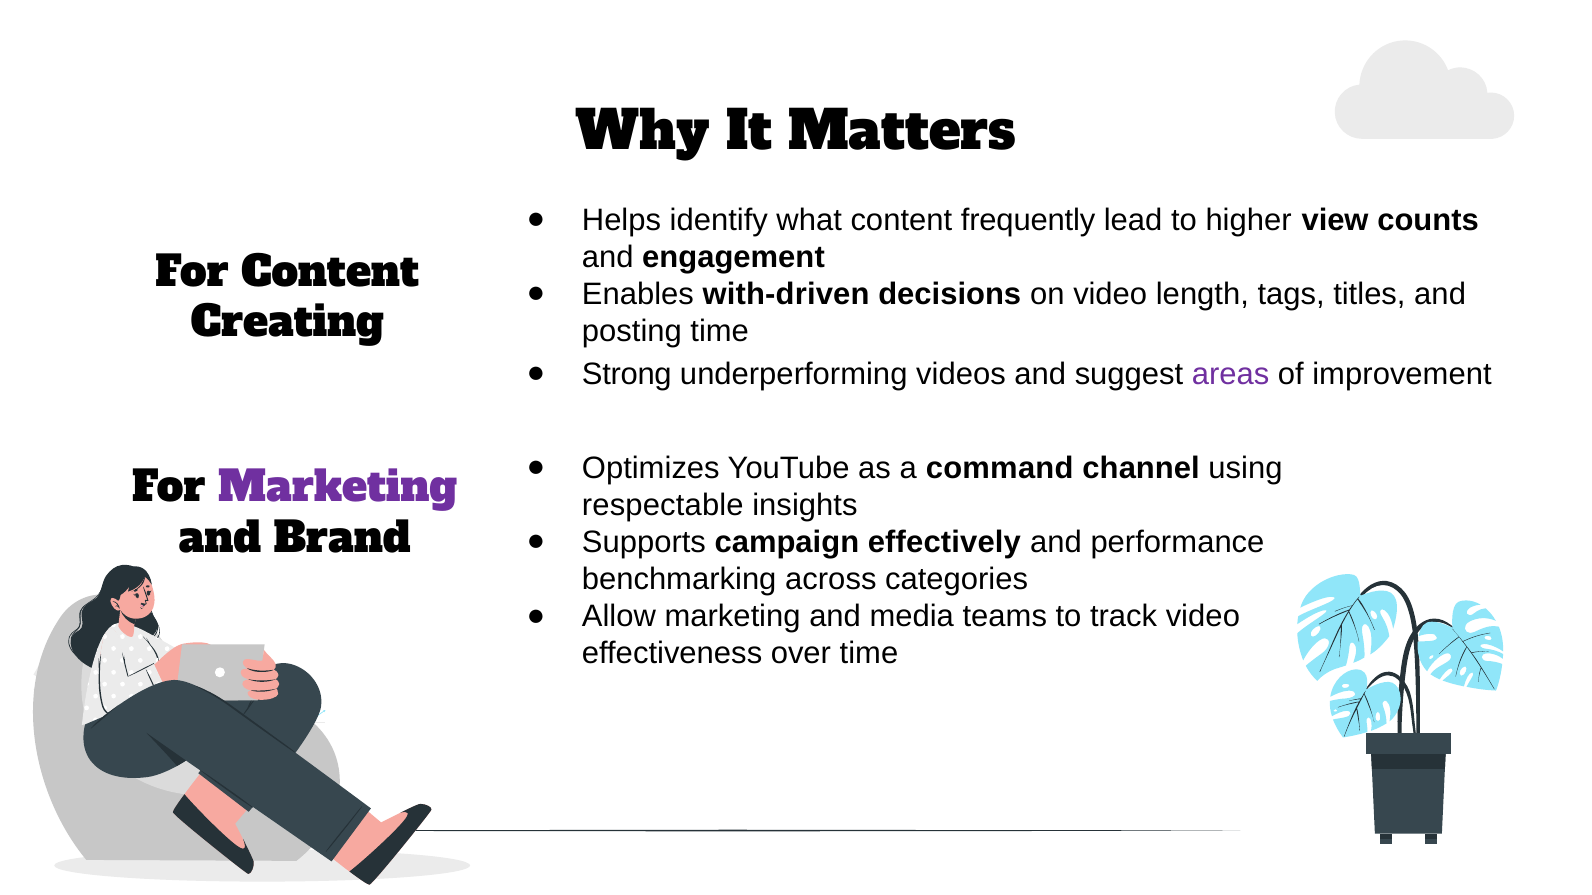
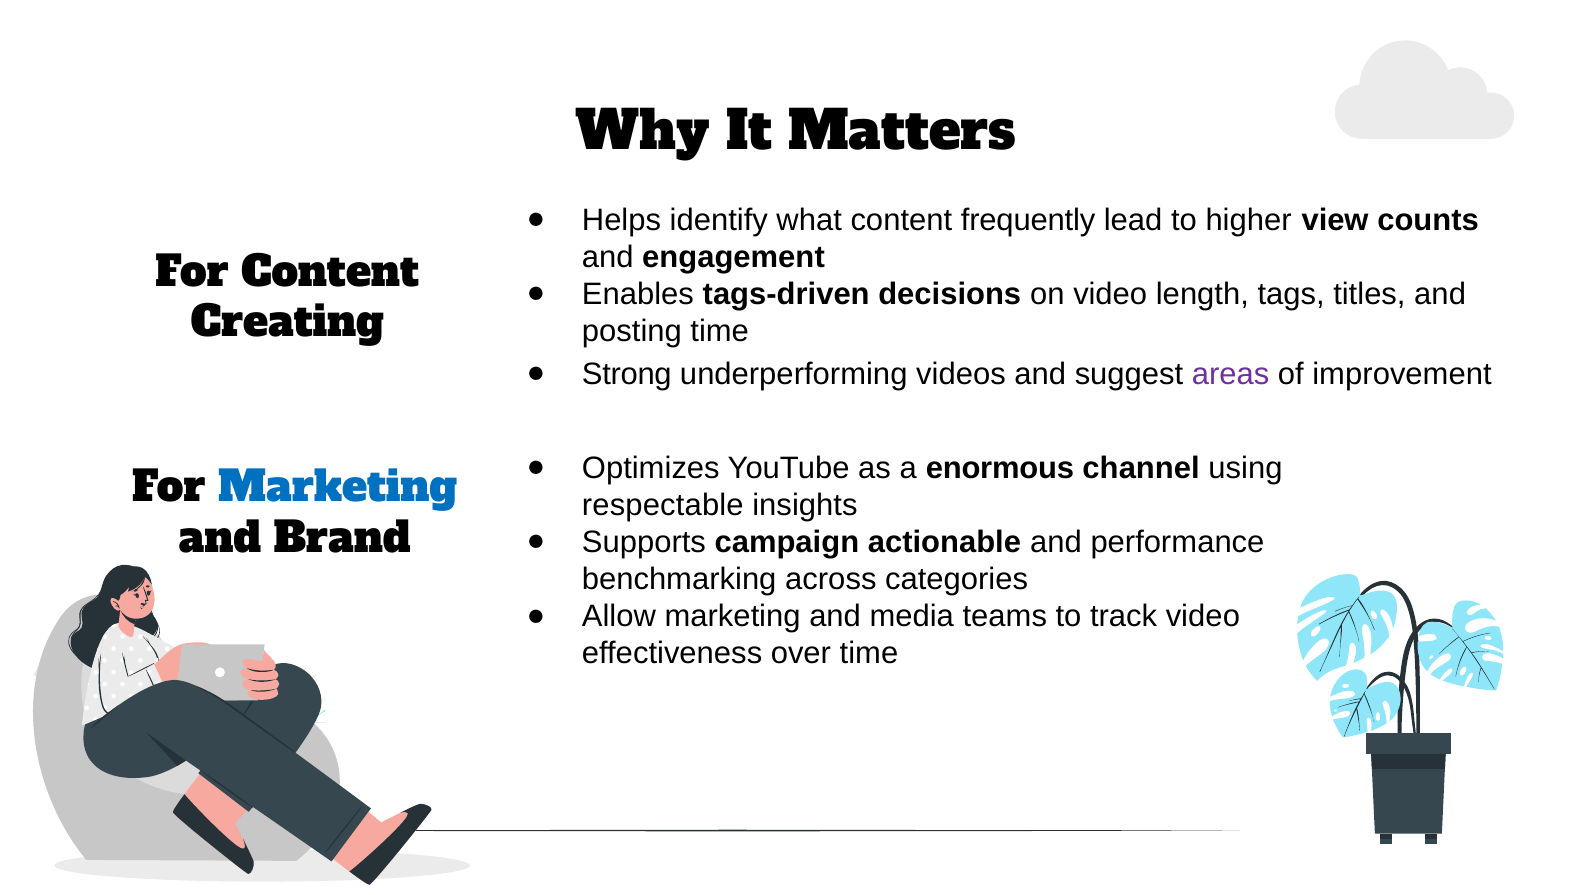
with-driven: with-driven -> tags-driven
command: command -> enormous
Marketing at (338, 488) colour: purple -> blue
effectively: effectively -> actionable
